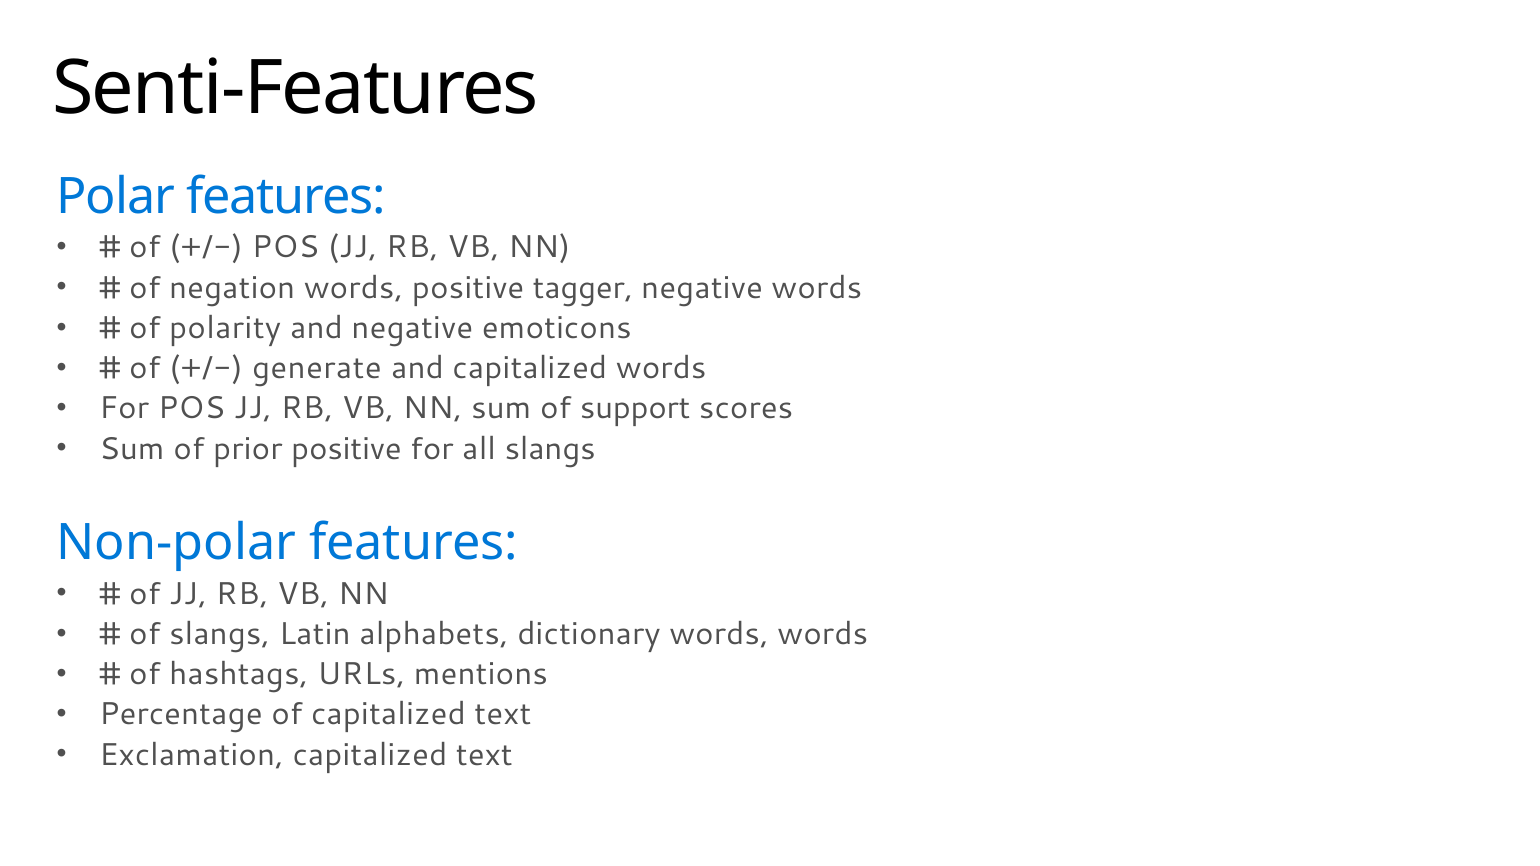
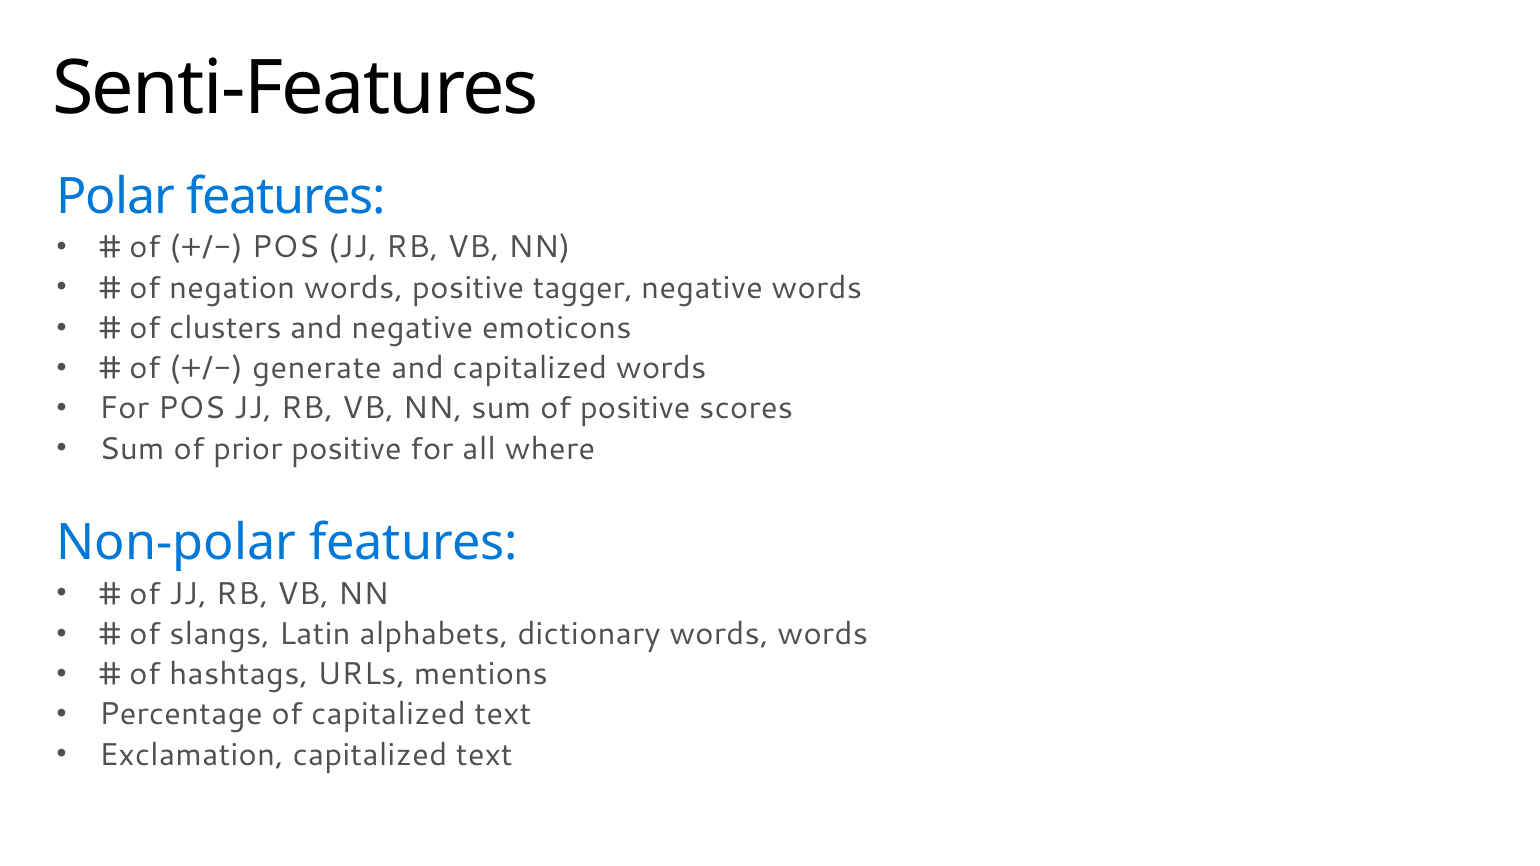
polarity: polarity -> clusters
of support: support -> positive
all slangs: slangs -> where
